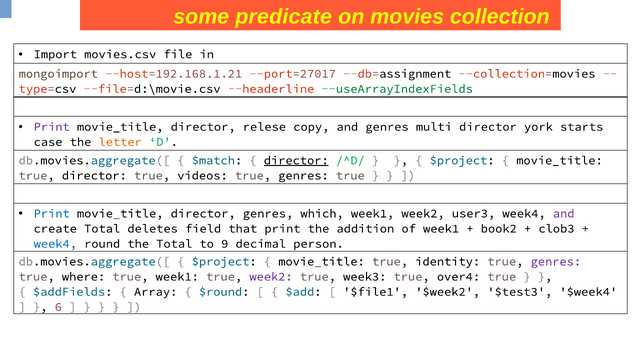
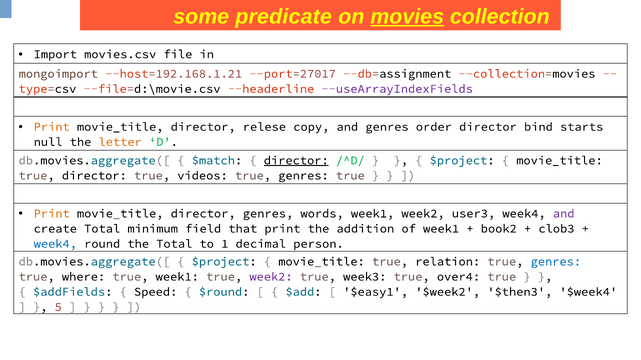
movies underline: none -> present
--useArrayIndexFields colour: green -> purple
Print at (52, 127) colour: purple -> orange
multi: multi -> order
york: york -> bind
case: case -> null
Print at (52, 214) colour: blue -> orange
which: which -> words
deletes: deletes -> minimum
9: 9 -> 1
identity: identity -> relation
genres at (556, 262) colour: purple -> blue
Array: Array -> Speed
$file1: $file1 -> $easy1
$test3: $test3 -> $then3
6: 6 -> 5
